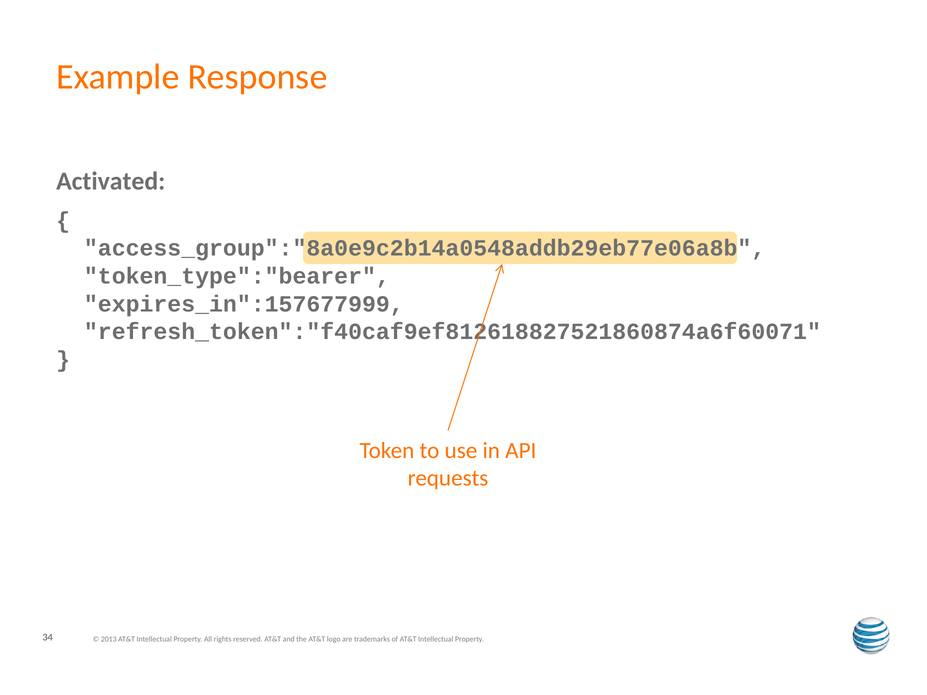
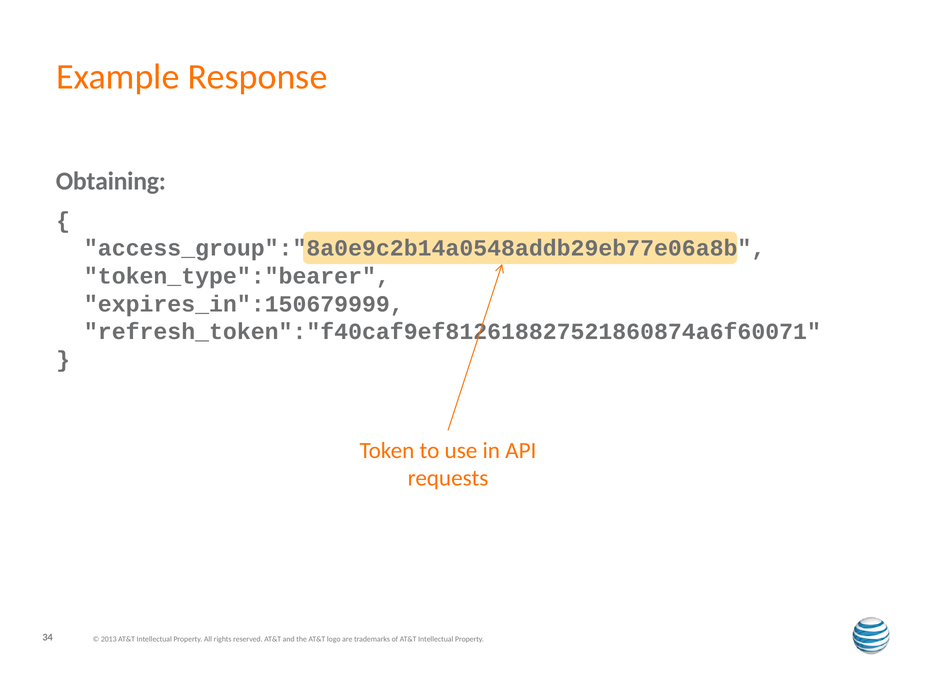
Activated: Activated -> Obtaining
expires_in":157677999: expires_in":157677999 -> expires_in":150679999
